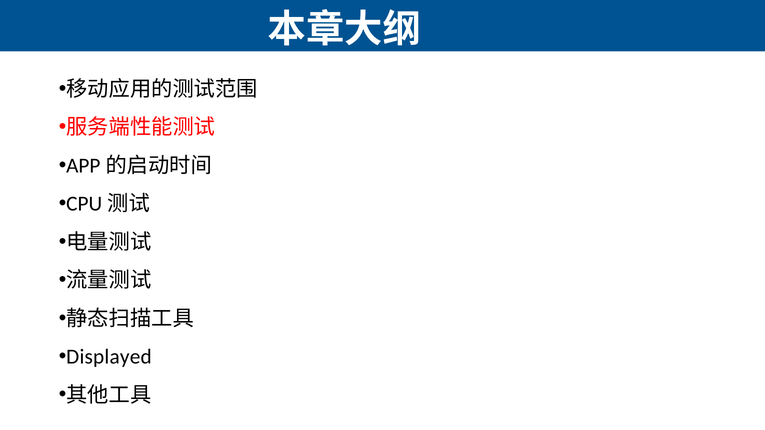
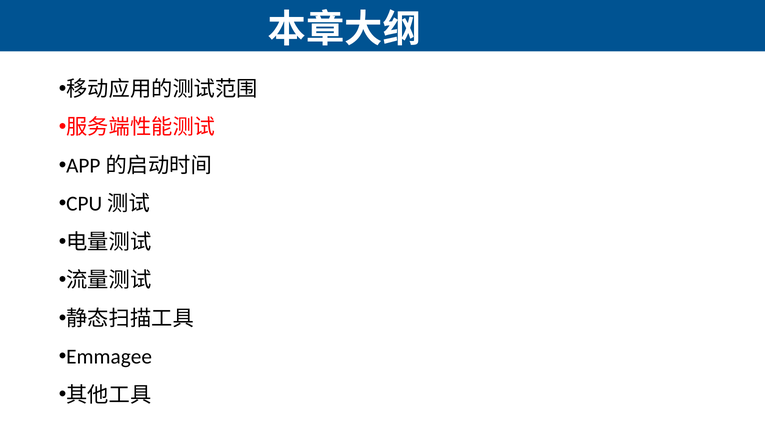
Displayed: Displayed -> Emmagee
